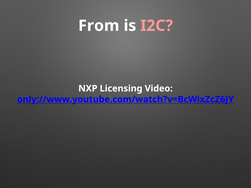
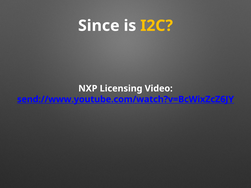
From: From -> Since
I2C colour: pink -> yellow
only://www.youtube.com/watch?v=BcWixZcZ6JY: only://www.youtube.com/watch?v=BcWixZcZ6JY -> send://www.youtube.com/watch?v=BcWixZcZ6JY
